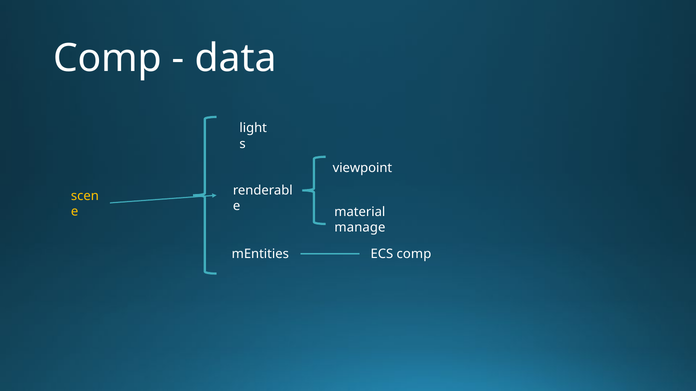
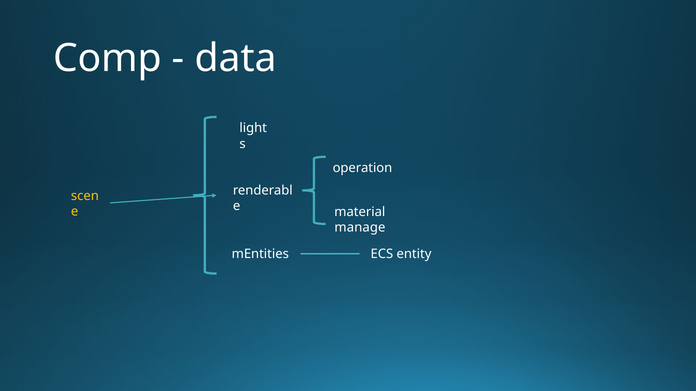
viewpoint: viewpoint -> operation
ECS comp: comp -> entity
